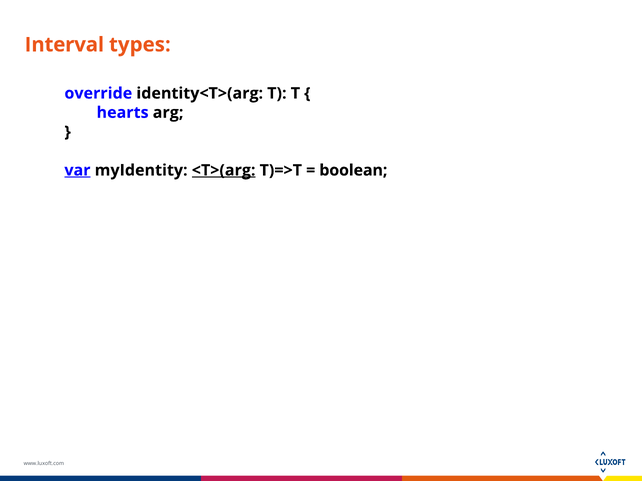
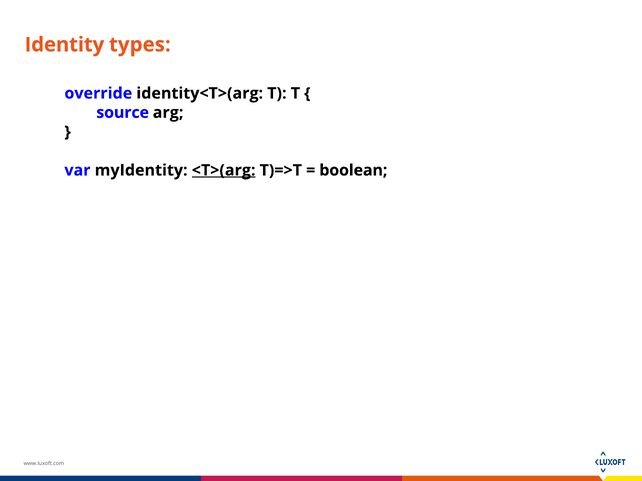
Interval: Interval -> Identity
hearts: hearts -> source
var underline: present -> none
